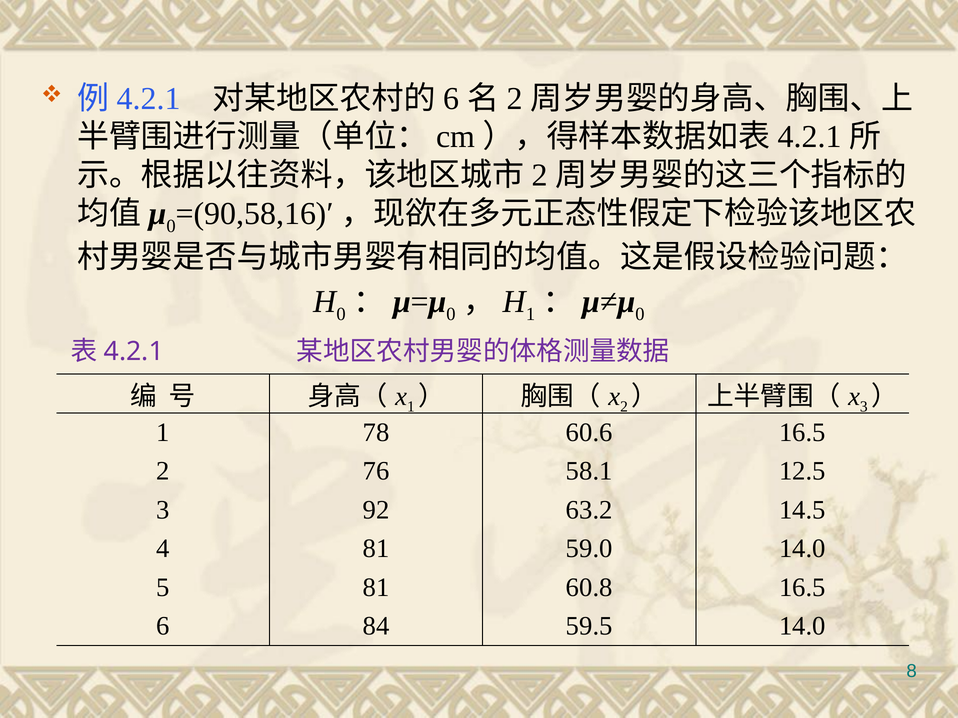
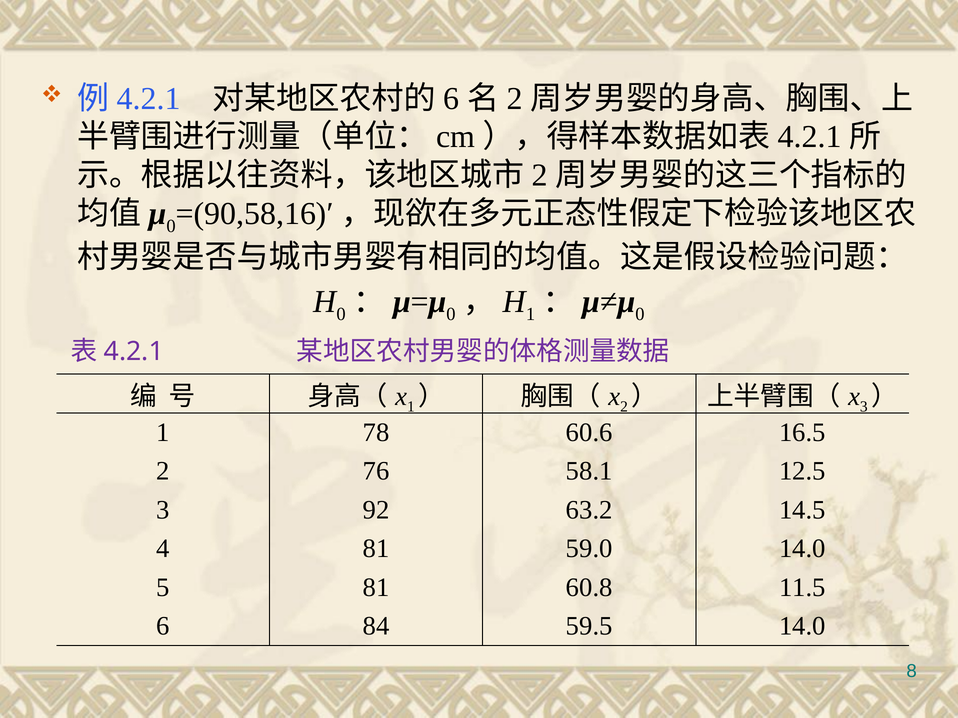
60.8 16.5: 16.5 -> 11.5
